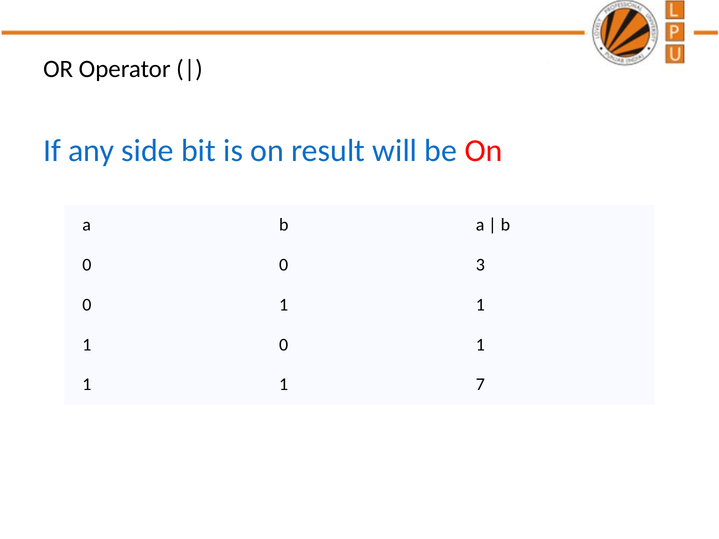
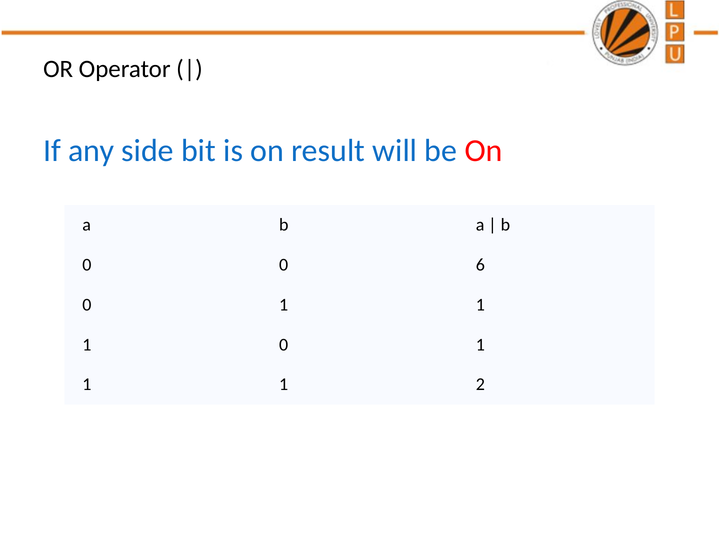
3: 3 -> 6
7: 7 -> 2
